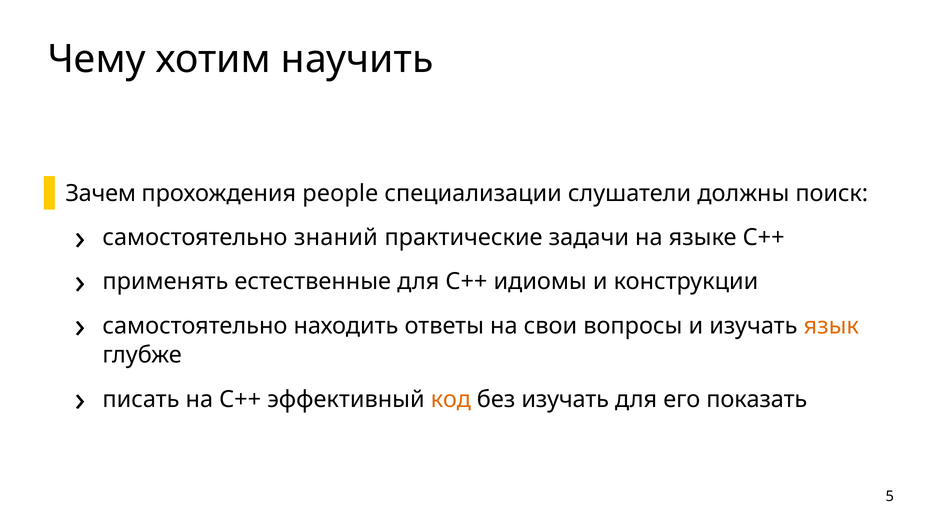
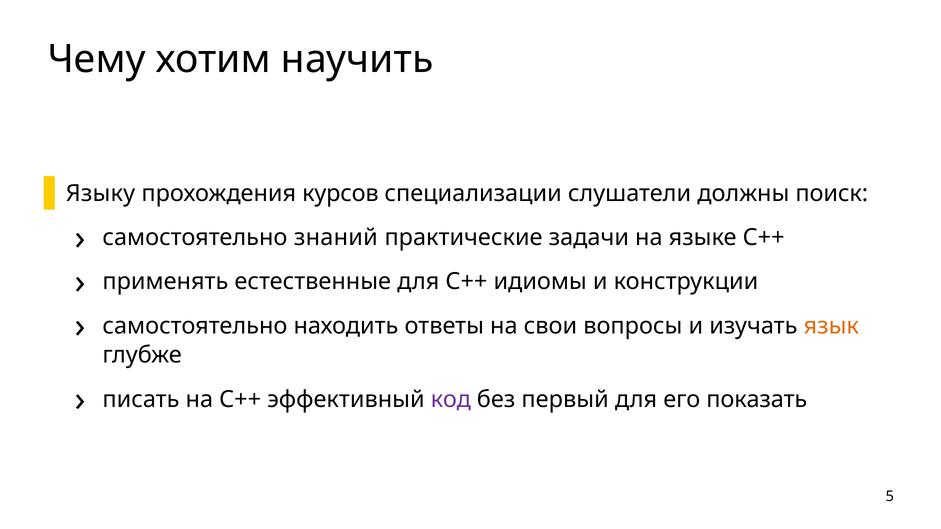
Зачем: Зачем -> Языку
people: people -> курсов
код colour: orange -> purple
без изучать: изучать -> первый
